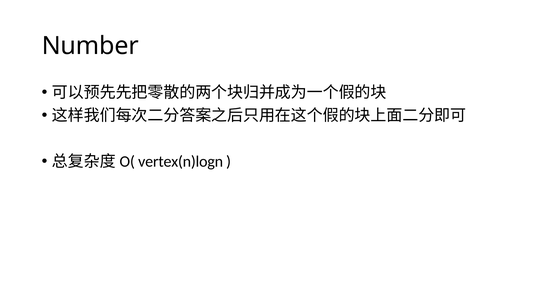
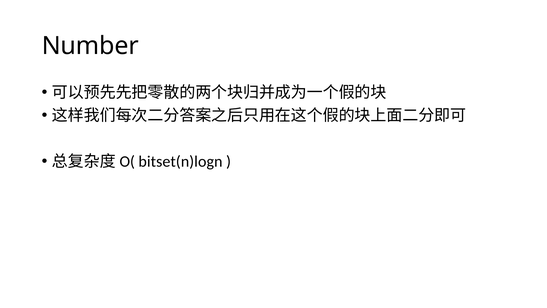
vertex(n)logn: vertex(n)logn -> bitset(n)logn
